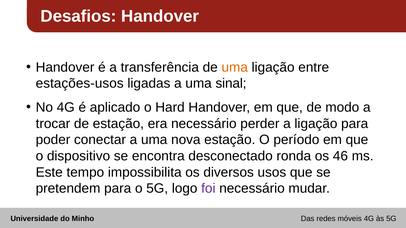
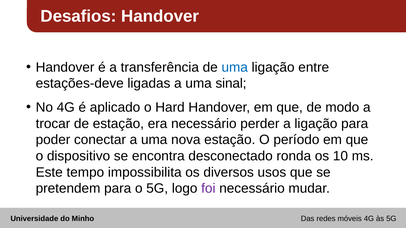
uma at (235, 67) colour: orange -> blue
estações-usos: estações-usos -> estações-deve
46: 46 -> 10
